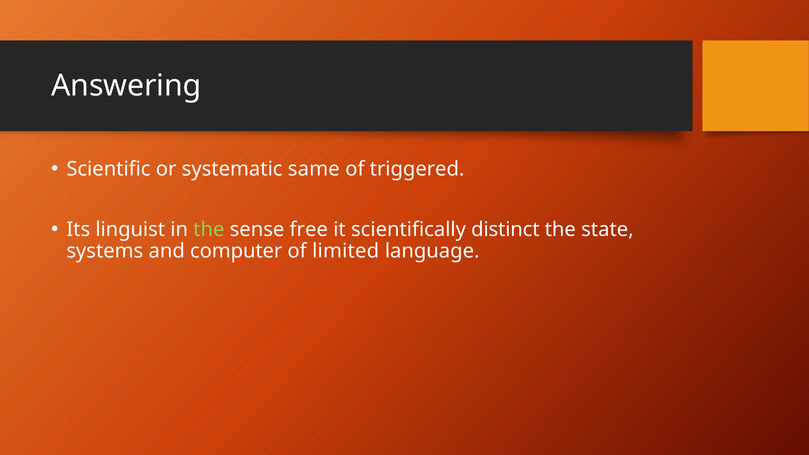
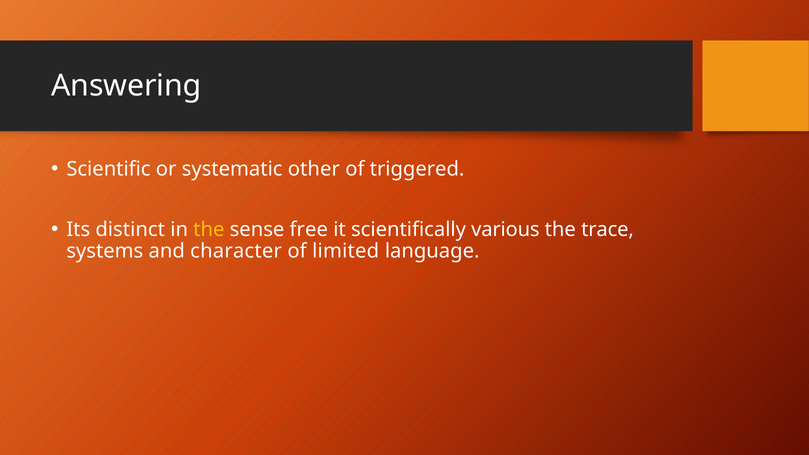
same: same -> other
linguist: linguist -> distinct
the at (209, 229) colour: light green -> yellow
distinct: distinct -> various
state: state -> trace
computer: computer -> character
